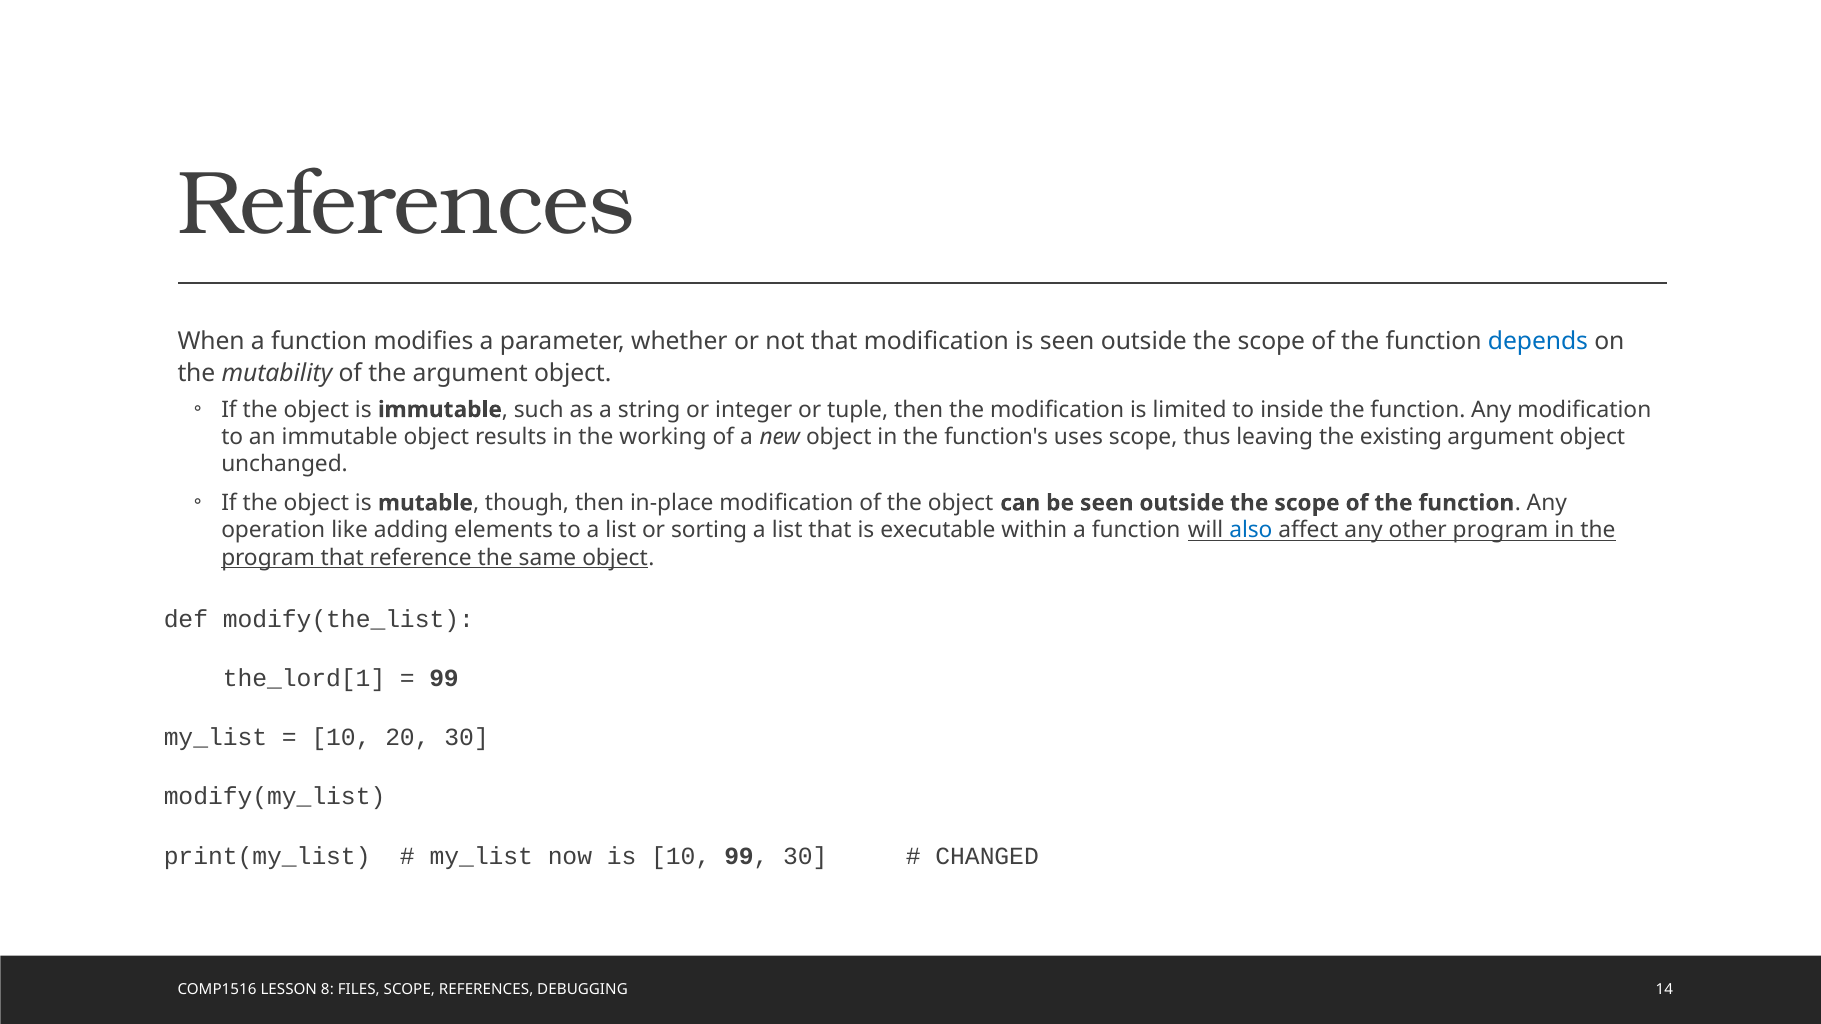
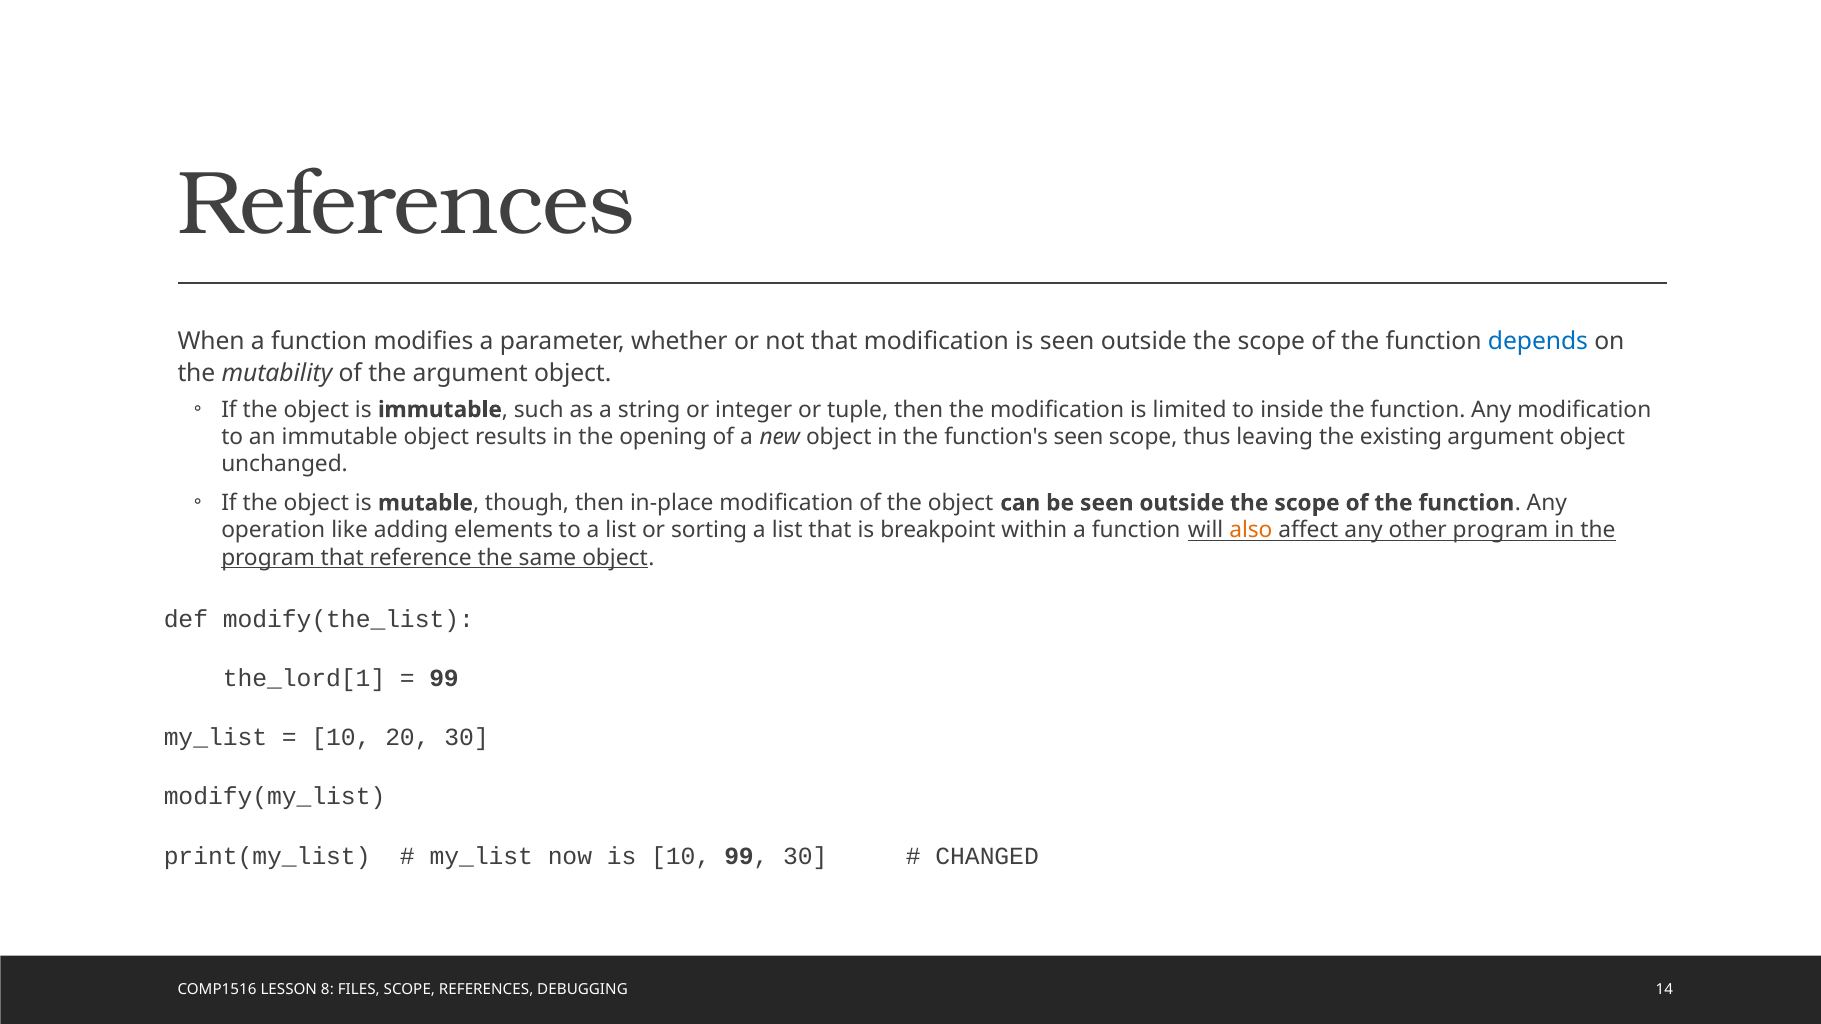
working: working -> opening
function's uses: uses -> seen
executable: executable -> breakpoint
also colour: blue -> orange
